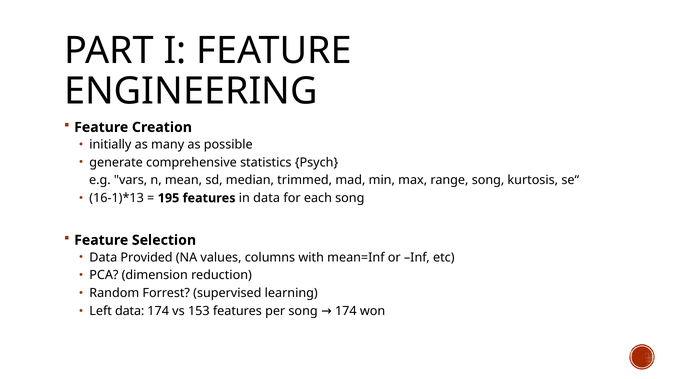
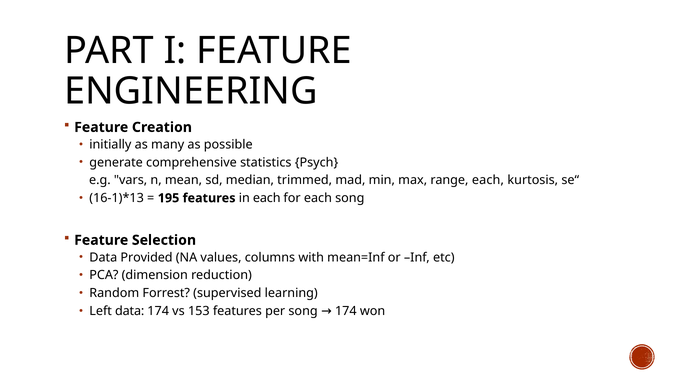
range song: song -> each
in data: data -> each
